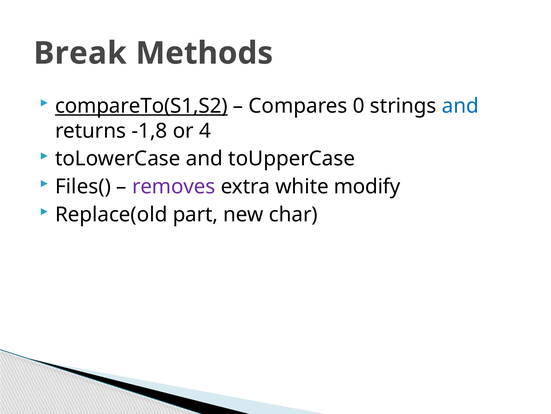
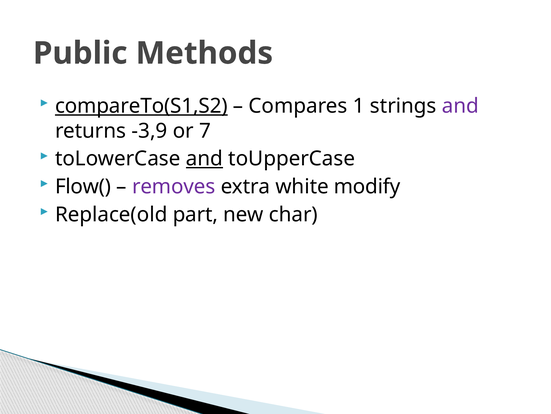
Break: Break -> Public
0: 0 -> 1
and at (460, 106) colour: blue -> purple
-1,8: -1,8 -> -3,9
4: 4 -> 7
and at (204, 159) underline: none -> present
Files(: Files( -> Flow(
